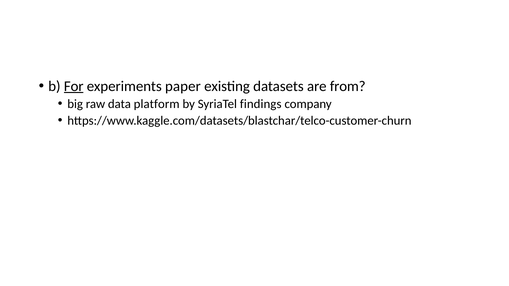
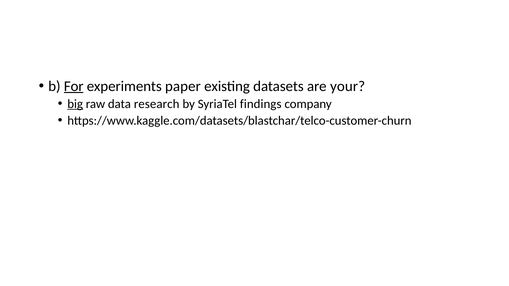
from: from -> your
big underline: none -> present
platform: platform -> research
